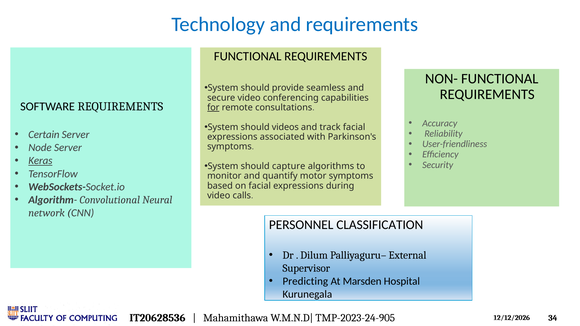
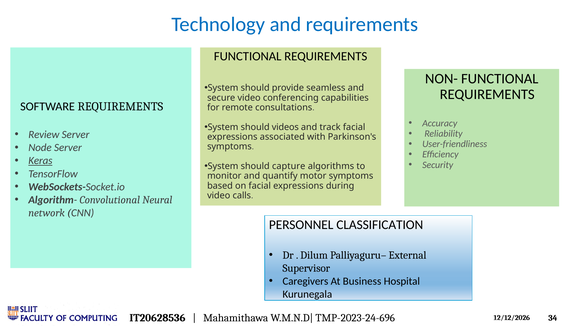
for underline: present -> none
Certain: Certain -> Review
Predicting: Predicting -> Caregivers
Marsden: Marsden -> Business
TMP-2023-24-905: TMP-2023-24-905 -> TMP-2023-24-696
